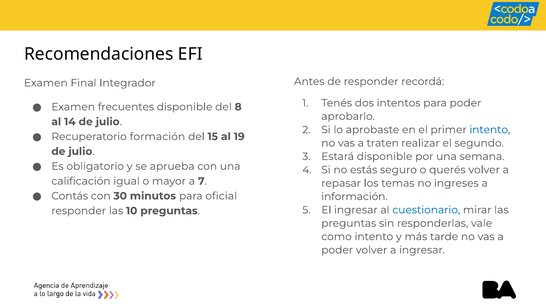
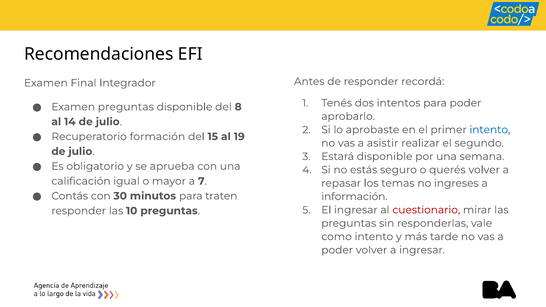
Examen frecuentes: frecuentes -> preguntas
traten: traten -> asistir
oficial: oficial -> traten
cuestionario colour: blue -> red
